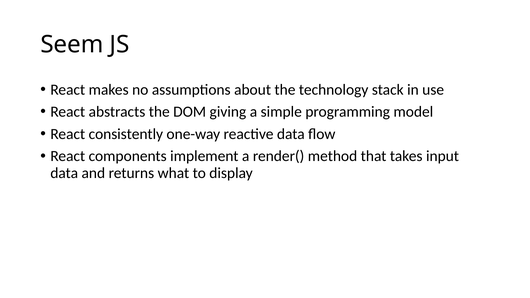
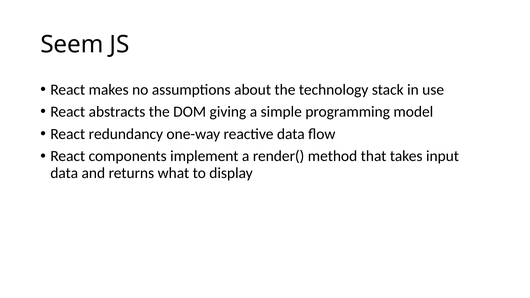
consistently: consistently -> redundancy
